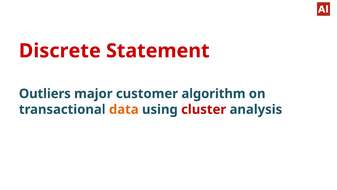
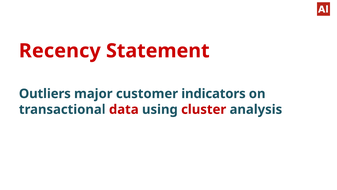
Discrete: Discrete -> Recency
algorithm: algorithm -> indicators
data colour: orange -> red
